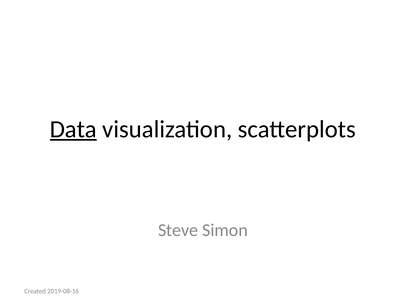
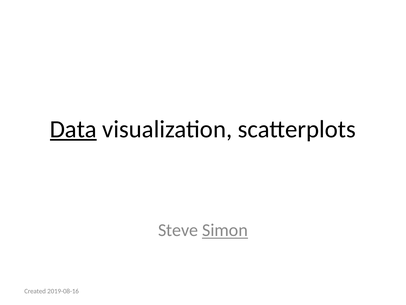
Simon underline: none -> present
